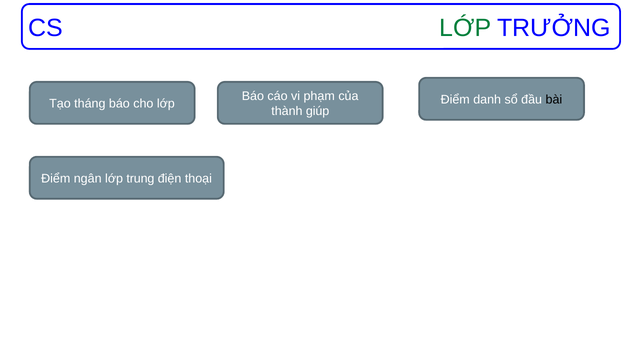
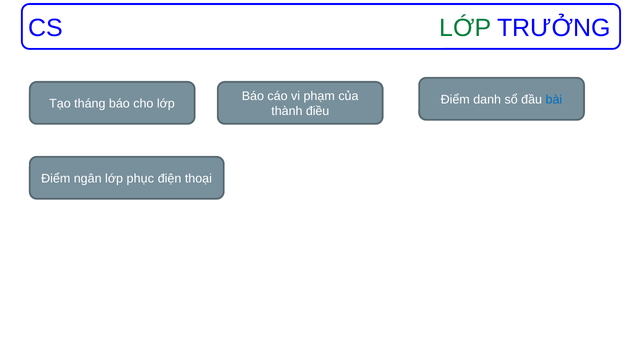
bài colour: black -> blue
giúp: giúp -> điều
trung: trung -> phục
